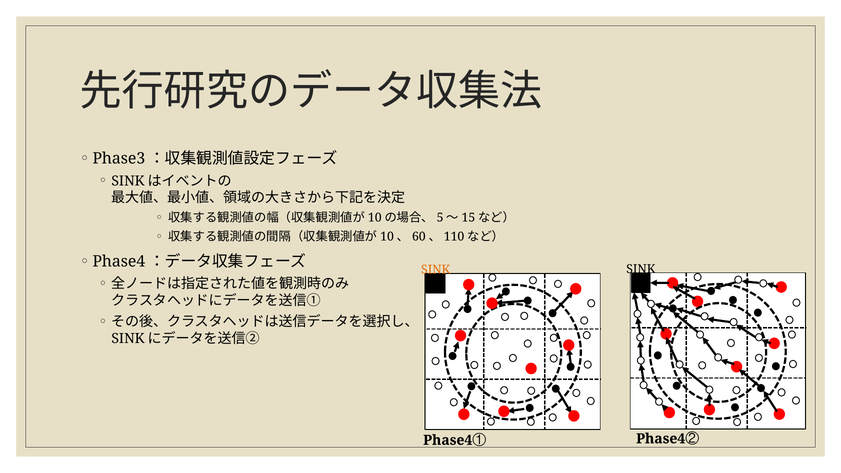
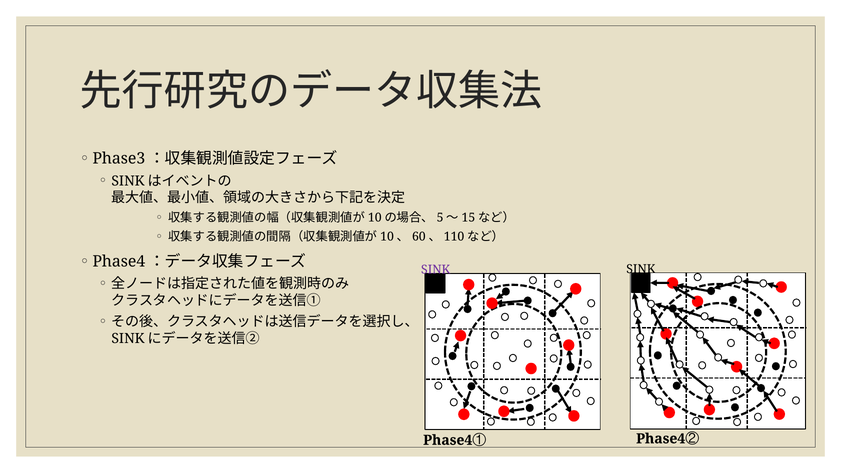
SINK at (436, 270) colour: orange -> purple
